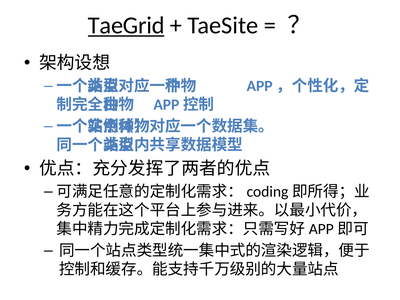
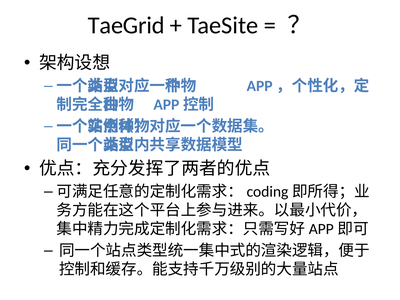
TaeGrid underline: present -> none
